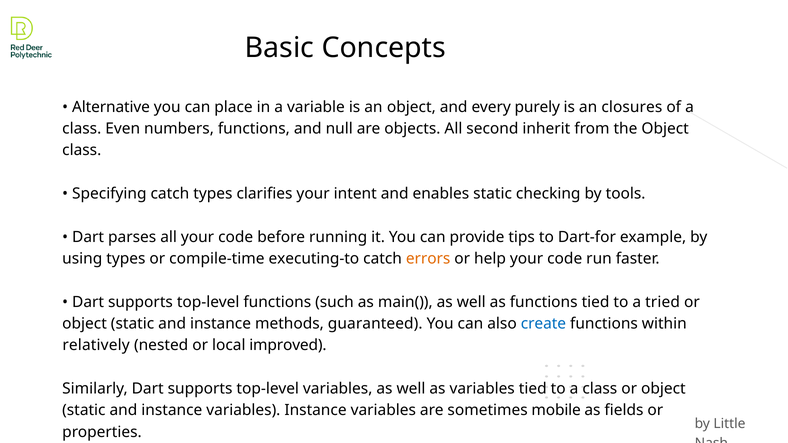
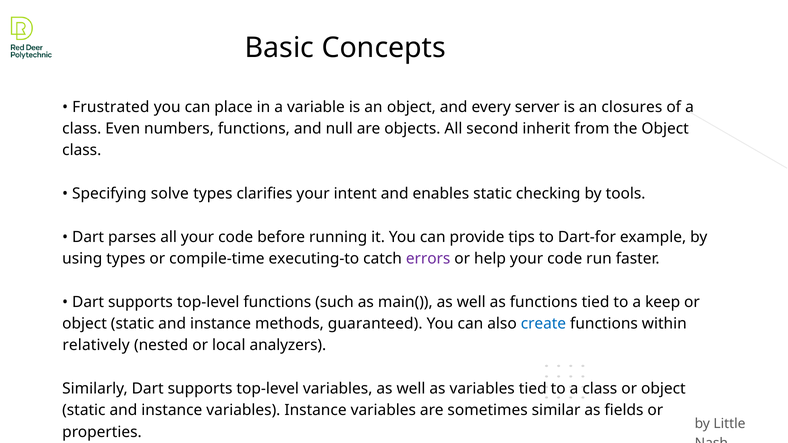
Alternative: Alternative -> Frustrated
purely: purely -> server
Specifying catch: catch -> solve
errors colour: orange -> purple
tried: tried -> keep
improved: improved -> analyzers
mobile: mobile -> similar
